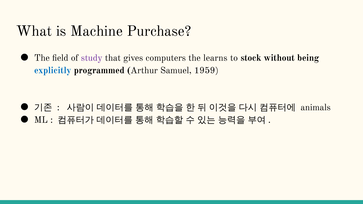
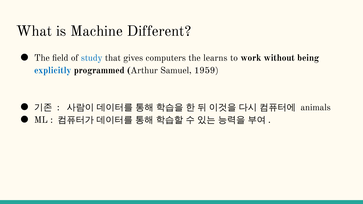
Purchase: Purchase -> Different
study colour: purple -> blue
stock: stock -> work
